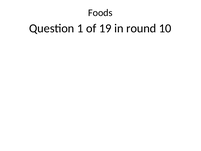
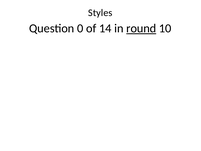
Foods: Foods -> Styles
1: 1 -> 0
19: 19 -> 14
round underline: none -> present
